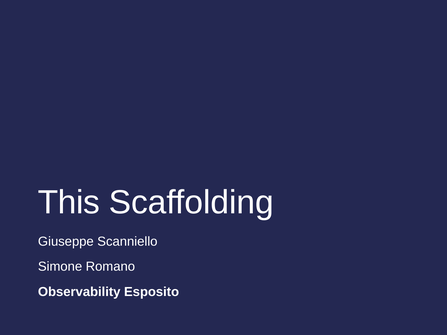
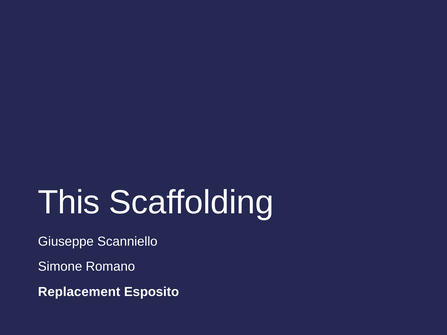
Observability: Observability -> Replacement
